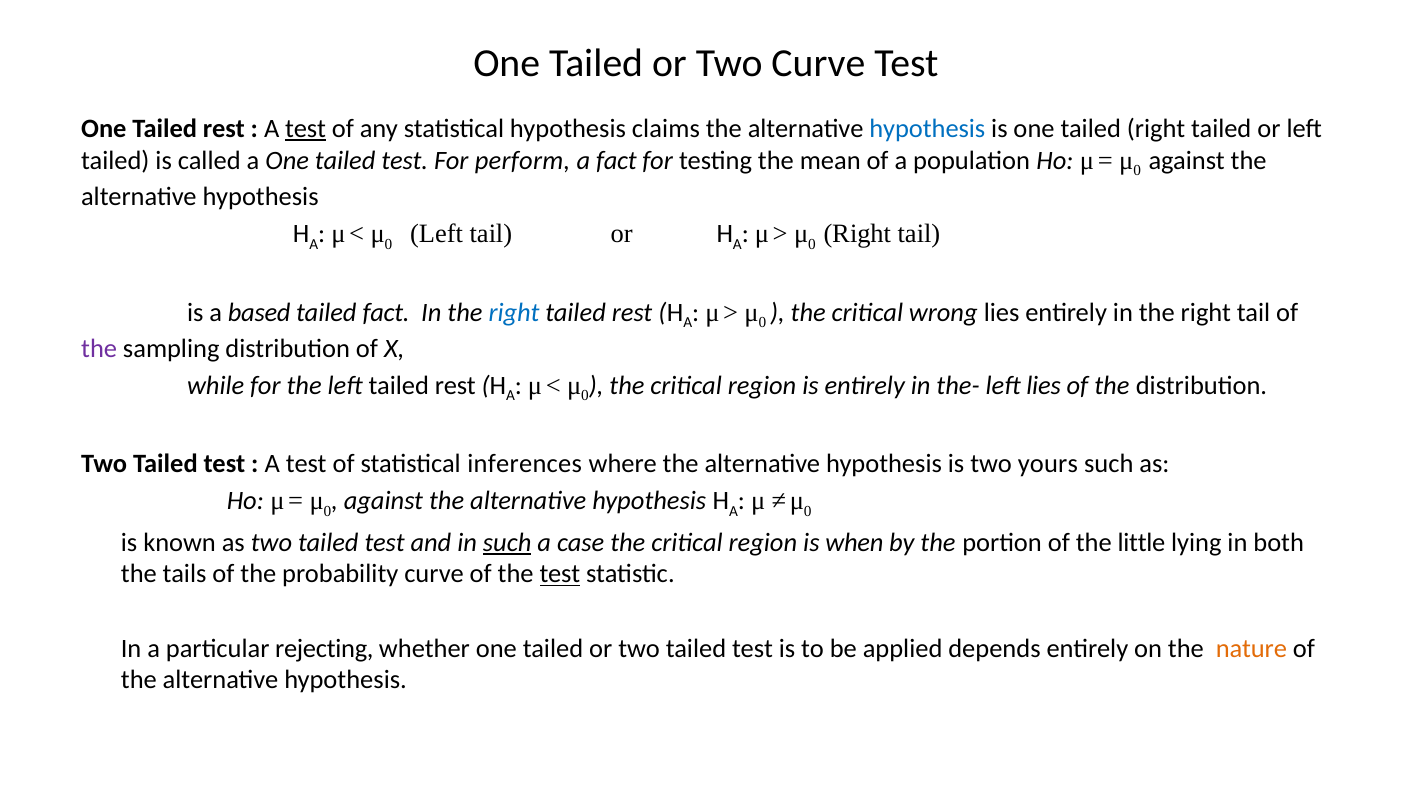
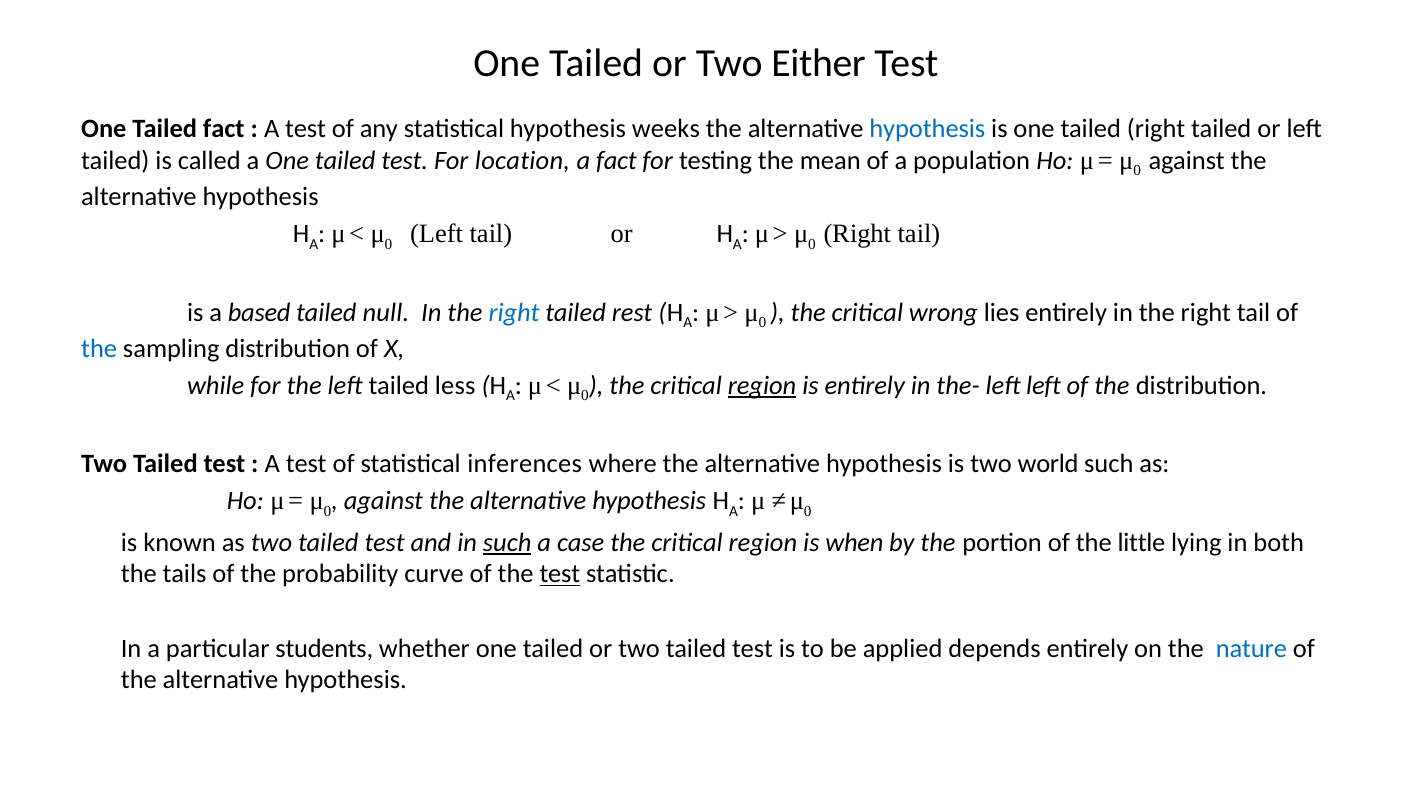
Two Curve: Curve -> Either
One Tailed rest: rest -> fact
test at (306, 129) underline: present -> none
claims: claims -> weeks
perform: perform -> location
tailed fact: fact -> null
the at (99, 349) colour: purple -> blue
left tailed rest: rest -> less
region at (762, 386) underline: none -> present
left lies: lies -> left
yours: yours -> world
rejecting: rejecting -> students
nature colour: orange -> blue
